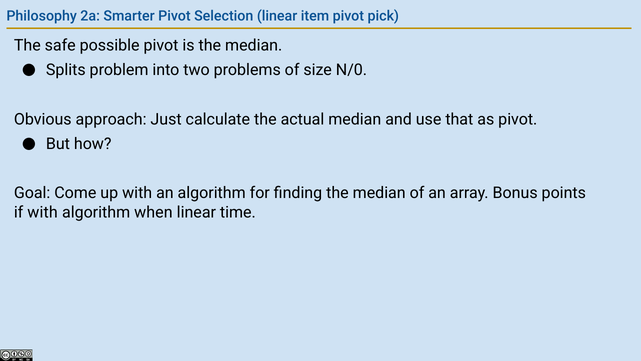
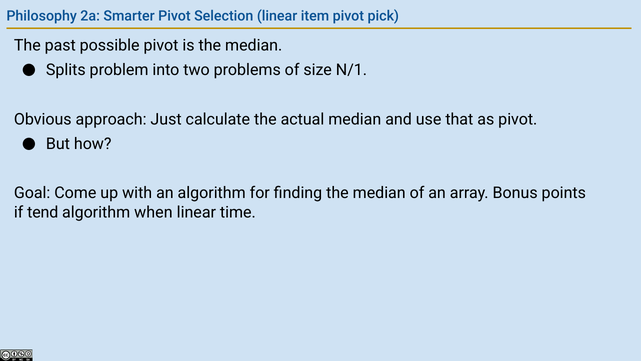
safe: safe -> past
N/0: N/0 -> N/1
if with: with -> tend
